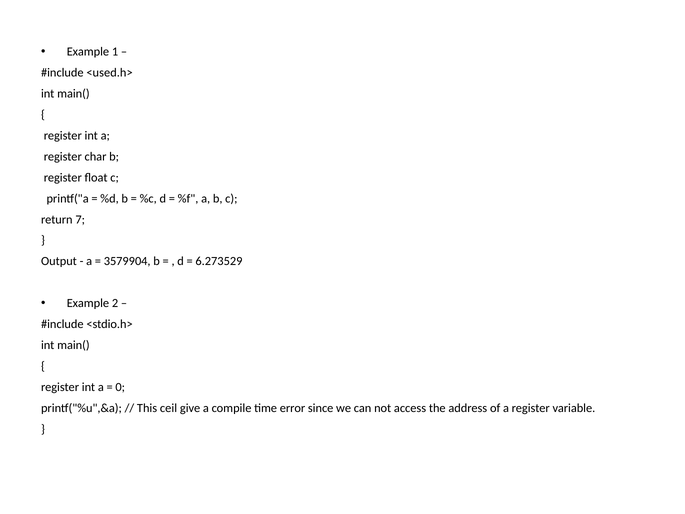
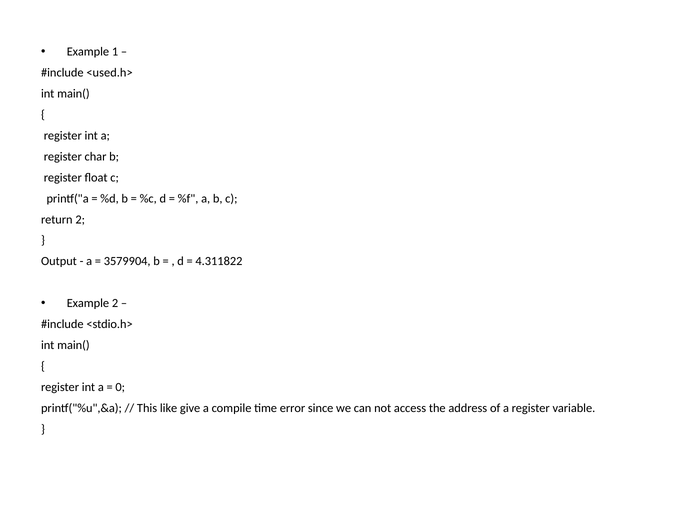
return 7: 7 -> 2
6.273529: 6.273529 -> 4.311822
ceil: ceil -> like
